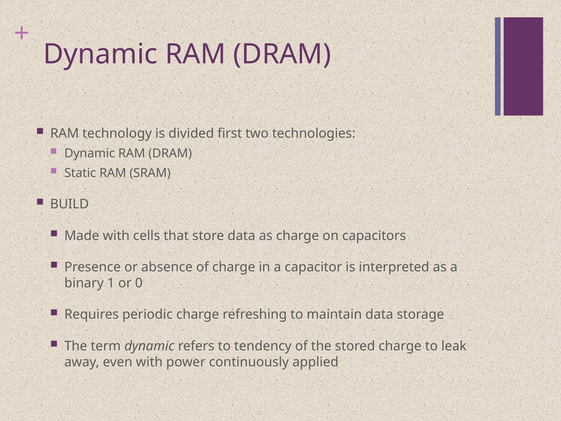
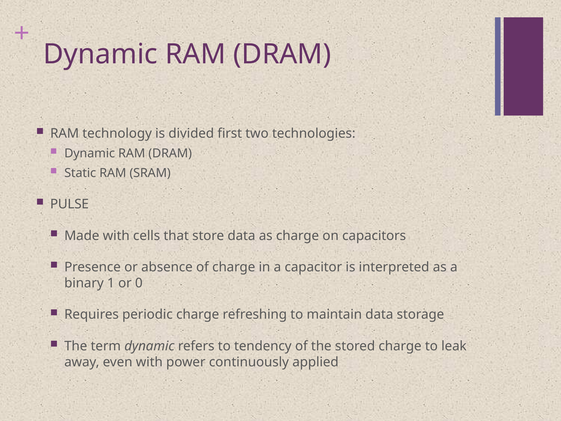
BUILD: BUILD -> PULSE
